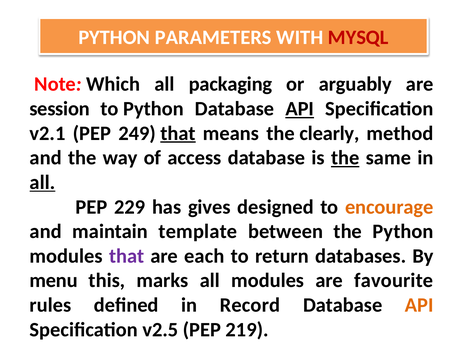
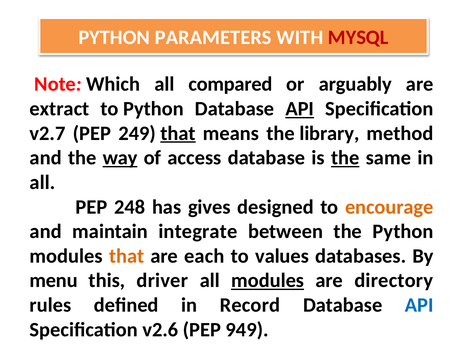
packaging: packaging -> compared
session: session -> extract
v2.1: v2.1 -> v2.7
clearly: clearly -> library
way underline: none -> present
all at (42, 182) underline: present -> none
229: 229 -> 248
template: template -> integrate
that at (127, 256) colour: purple -> orange
return: return -> values
marks: marks -> driver
modules at (268, 281) underline: none -> present
favourite: favourite -> directory
API at (419, 305) colour: orange -> blue
v2.5: v2.5 -> v2.6
219: 219 -> 949
